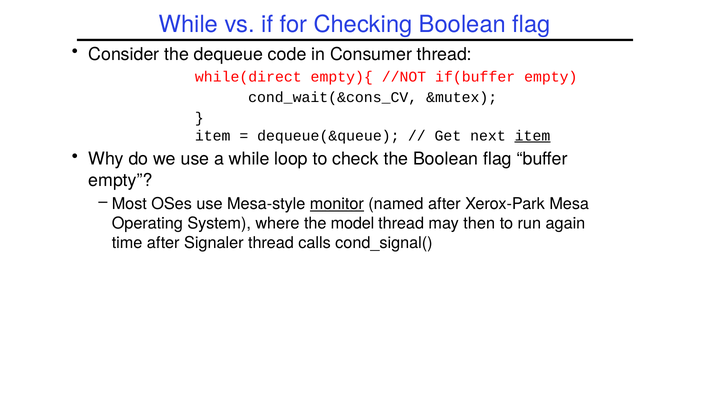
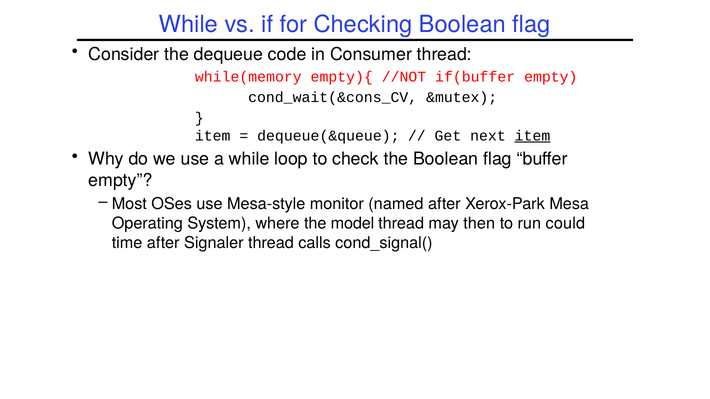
while(direct: while(direct -> while(memory
monitor underline: present -> none
again: again -> could
